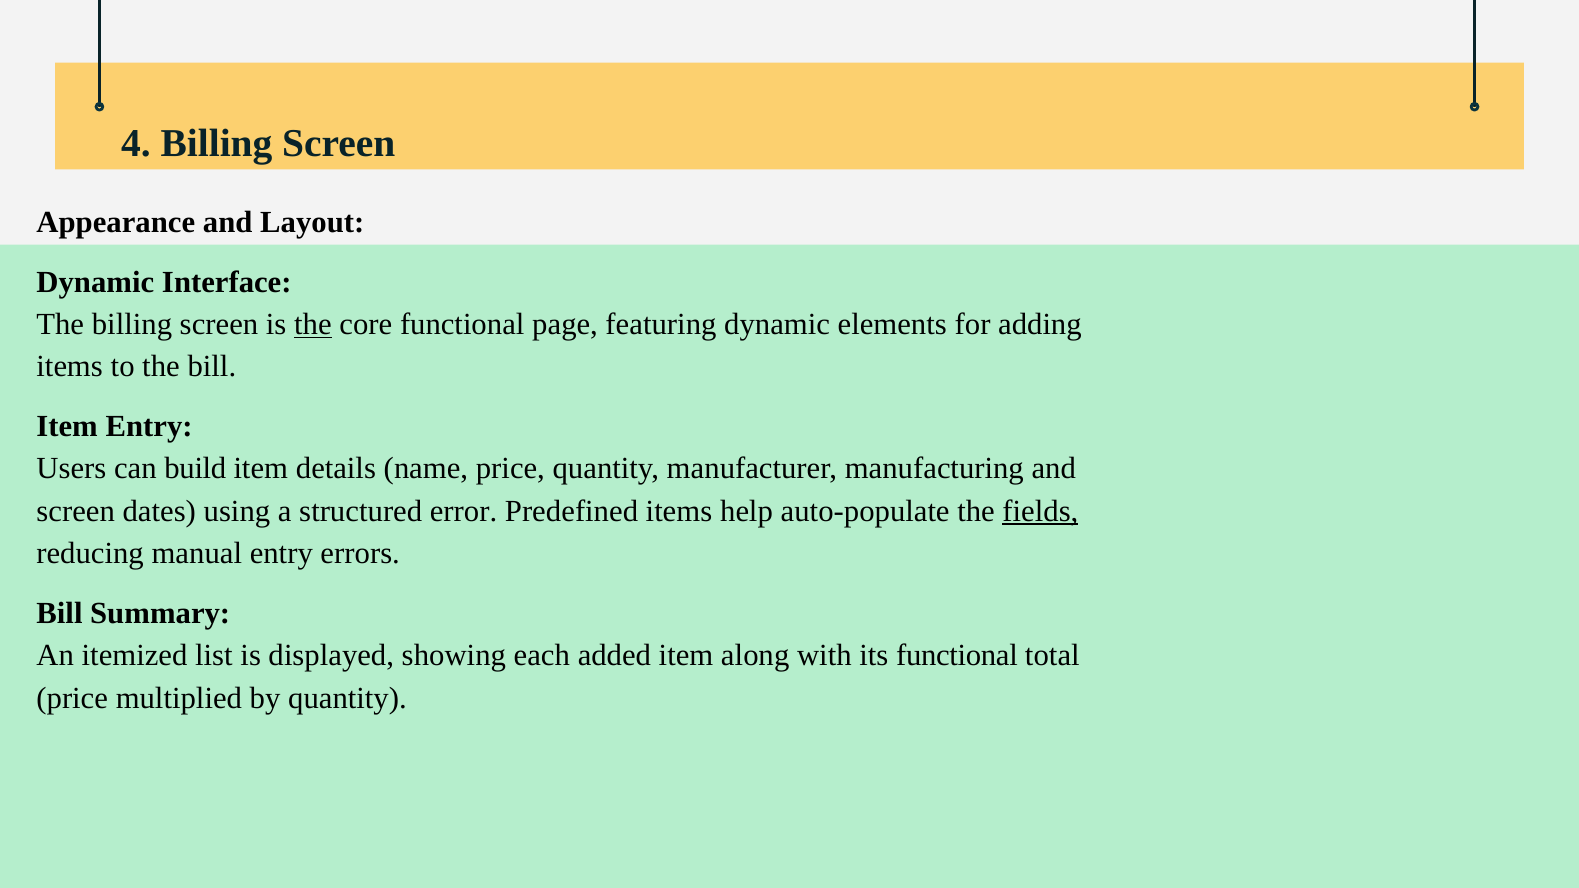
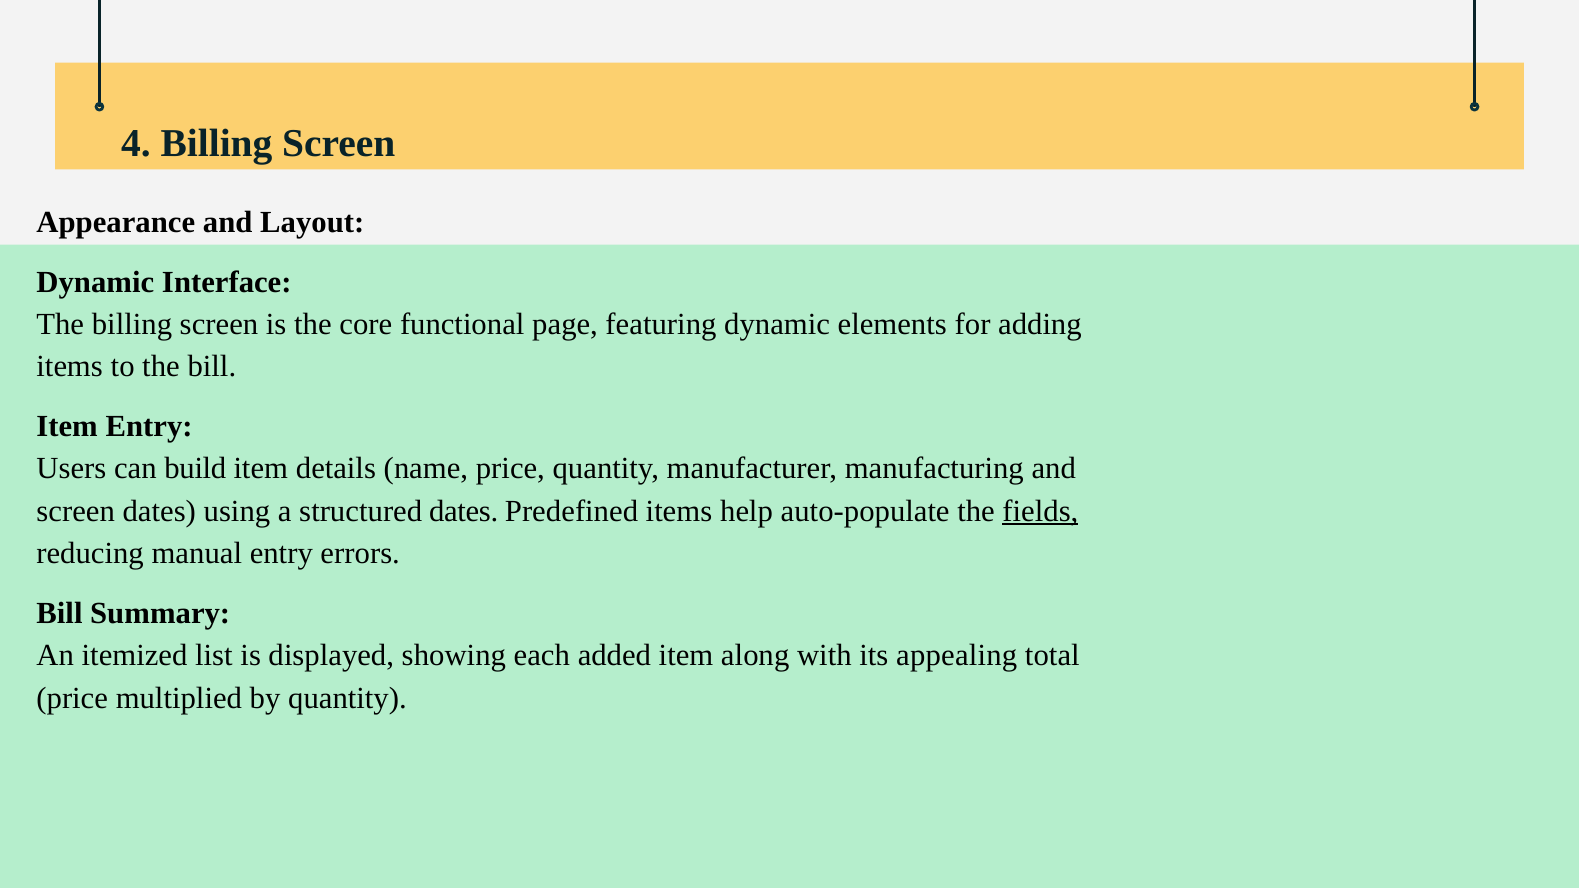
the at (313, 324) underline: present -> none
structured error: error -> dates
its functional: functional -> appealing
